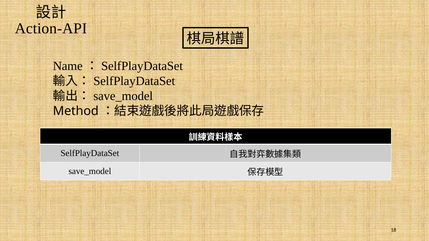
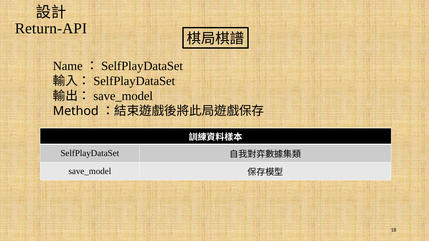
Action-API: Action-API -> Return-API
